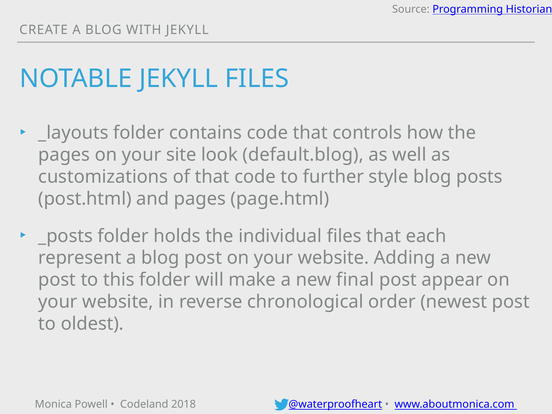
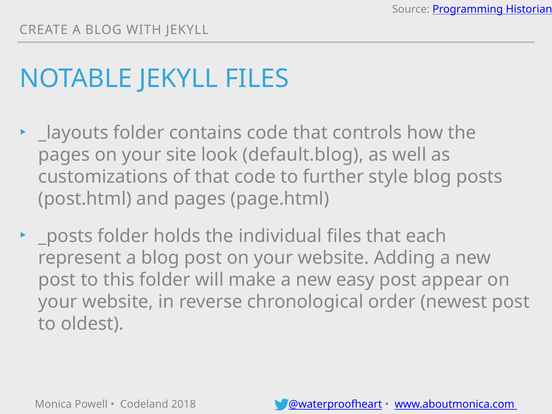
final: final -> easy
